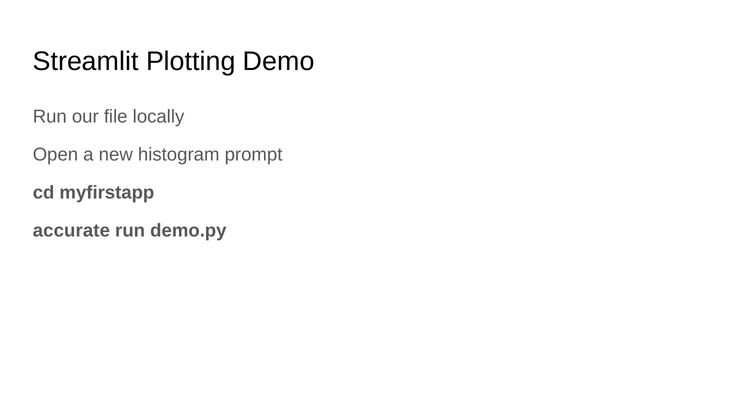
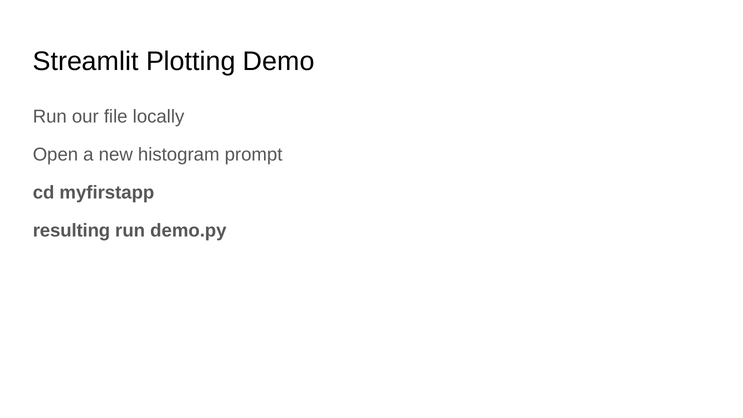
accurate: accurate -> resulting
